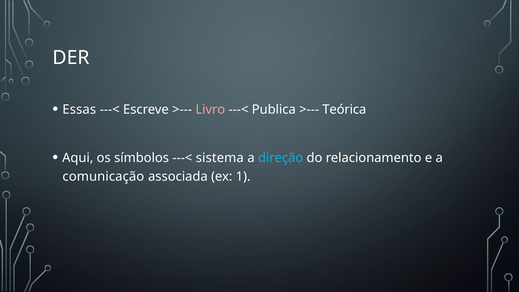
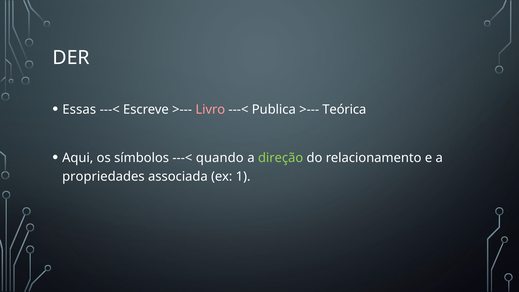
sistema: sistema -> quando
direção colour: light blue -> light green
comunicação: comunicação -> propriedades
